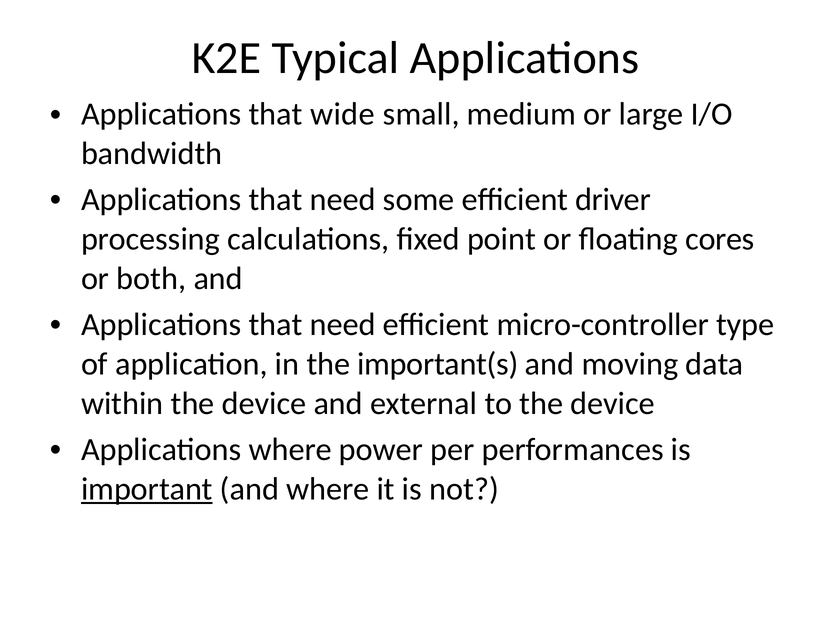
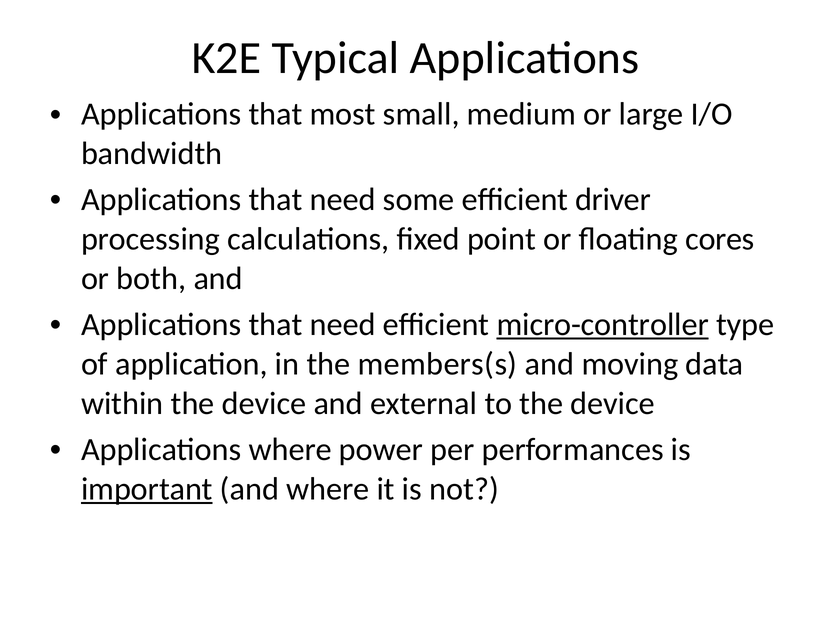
wide: wide -> most
micro-controller underline: none -> present
important(s: important(s -> members(s
